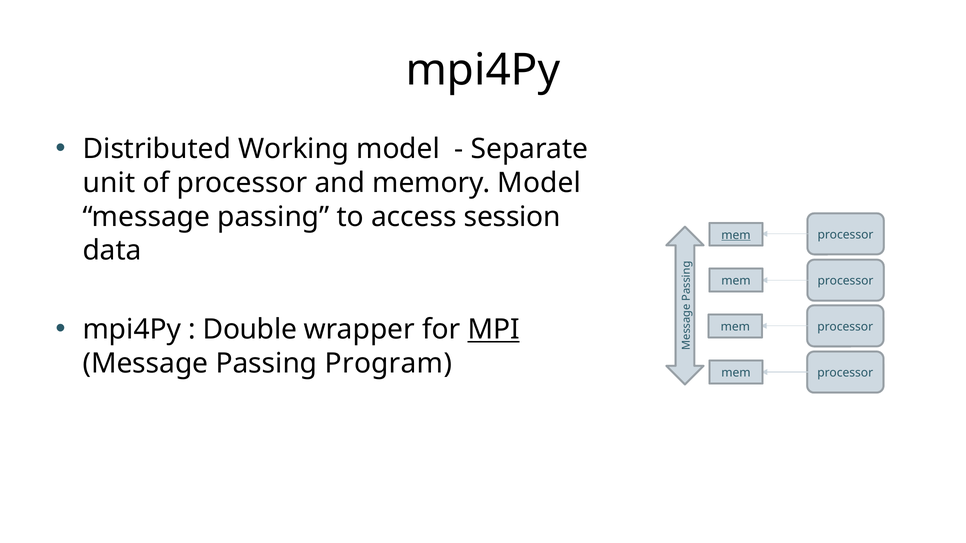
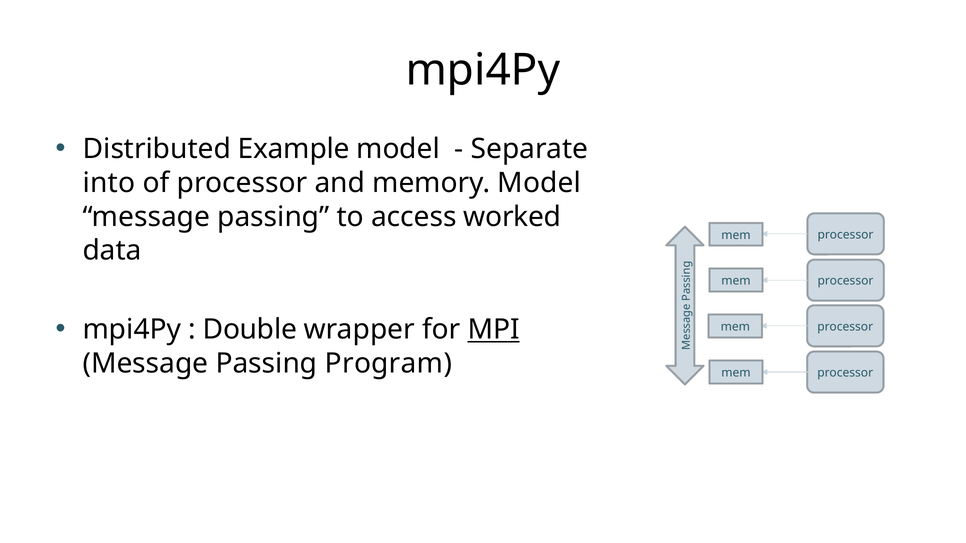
Working: Working -> Example
unit: unit -> into
session: session -> worked
mem at (736, 235) underline: present -> none
